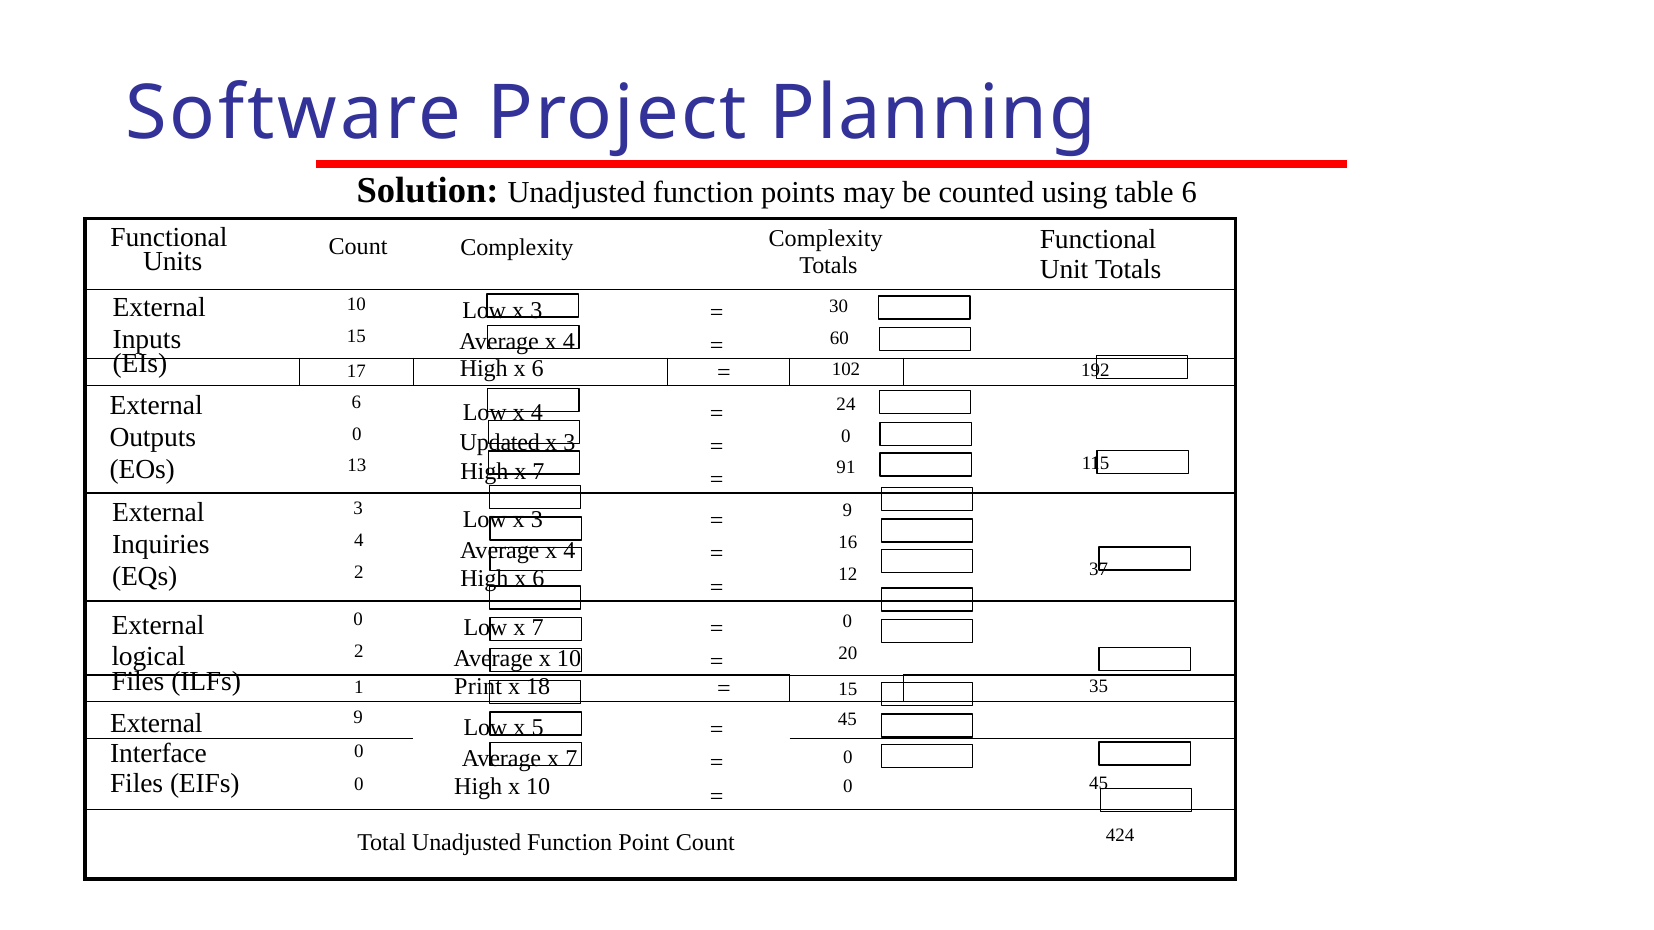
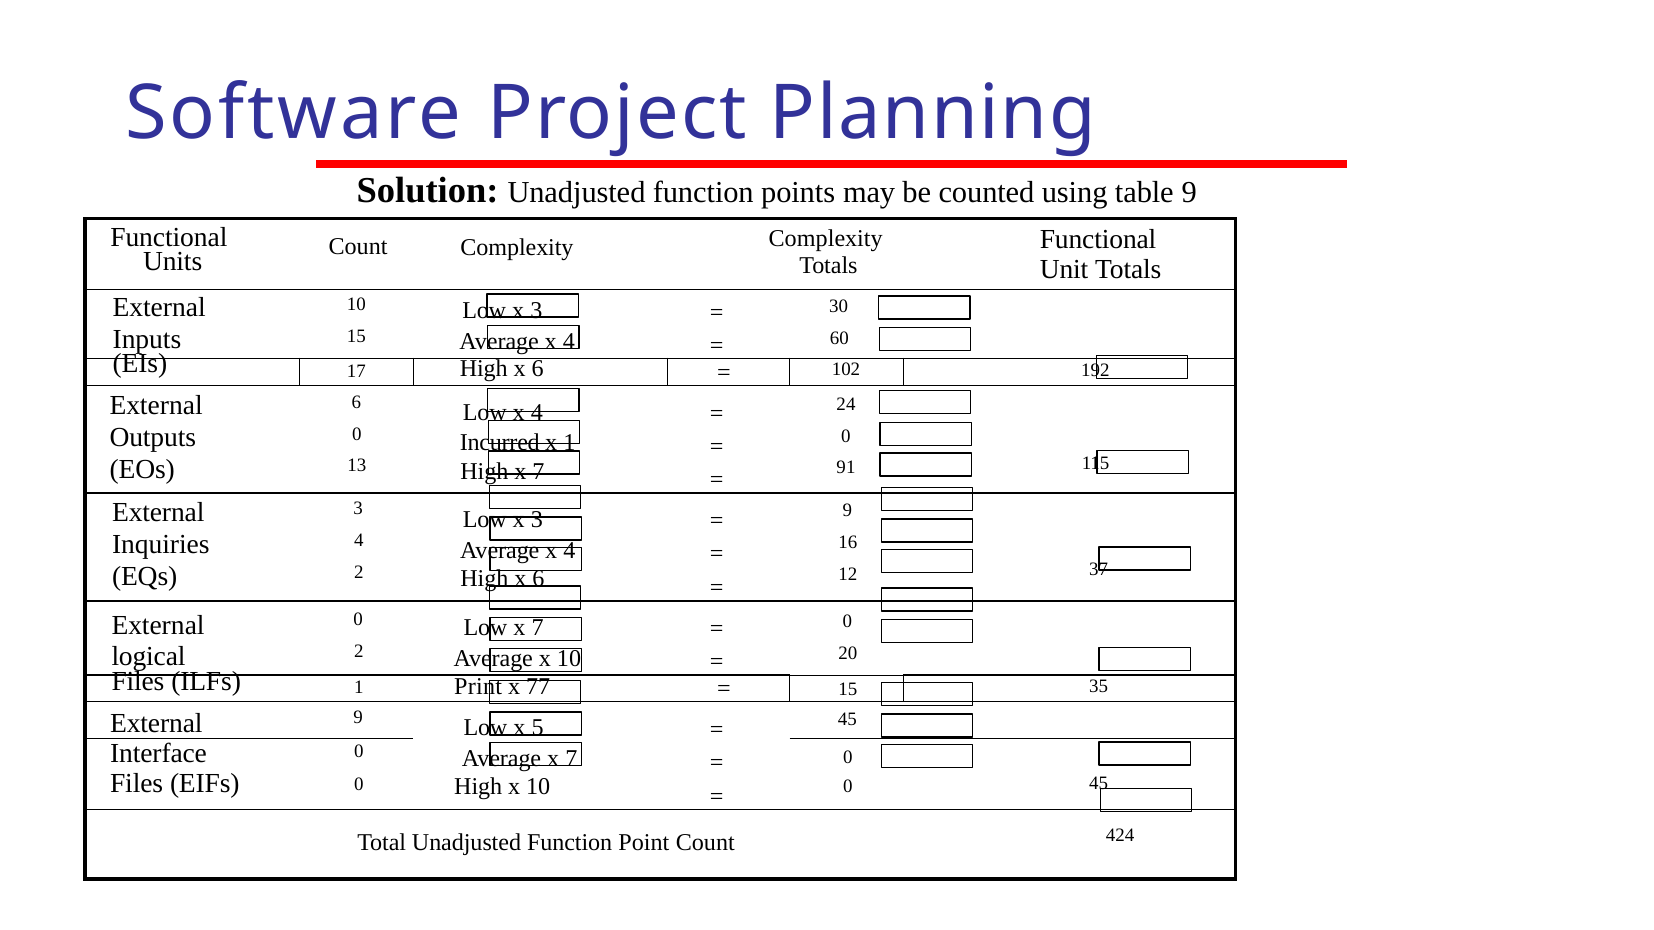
table 6: 6 -> 9
Updated: Updated -> Incurred
3 at (569, 443): 3 -> 1
18: 18 -> 77
